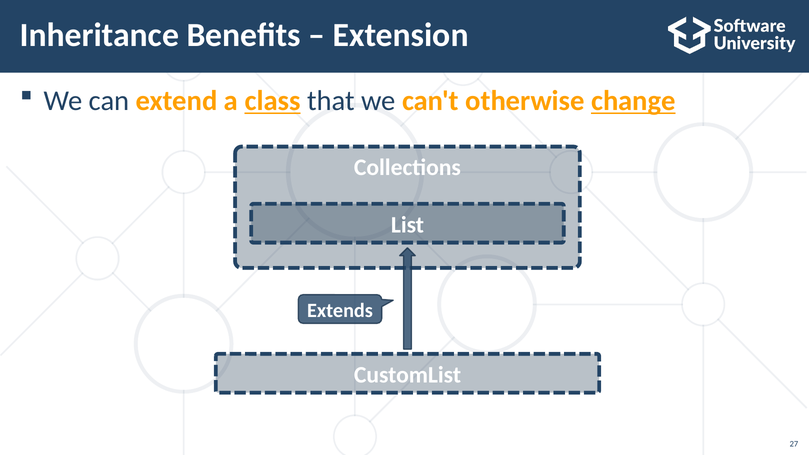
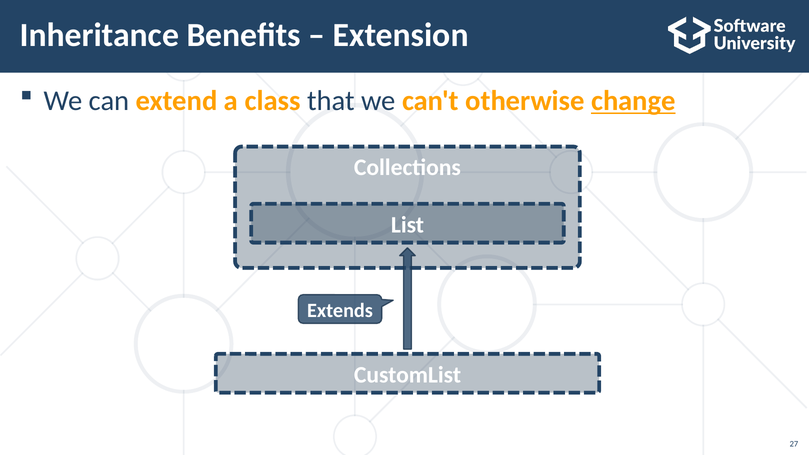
class underline: present -> none
